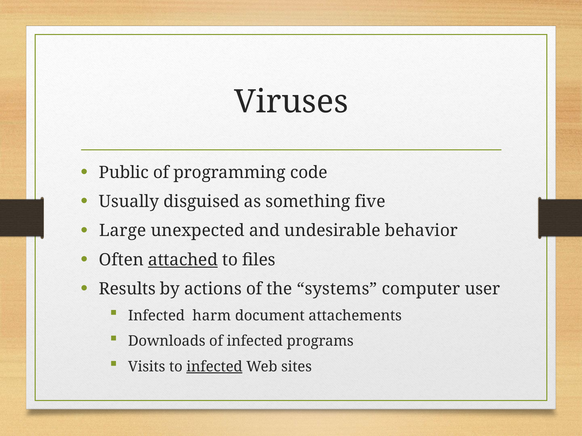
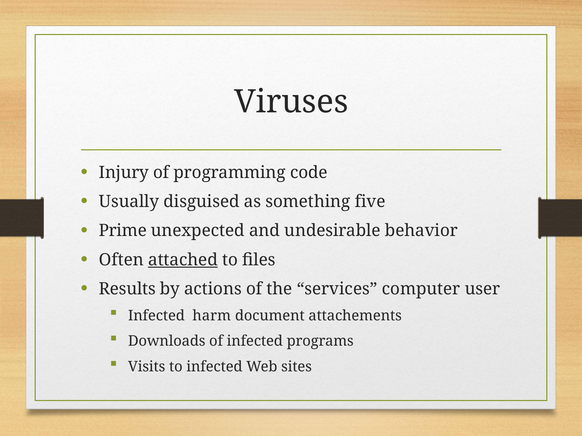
Public: Public -> Injury
Large: Large -> Prime
systems: systems -> services
infected at (214, 367) underline: present -> none
